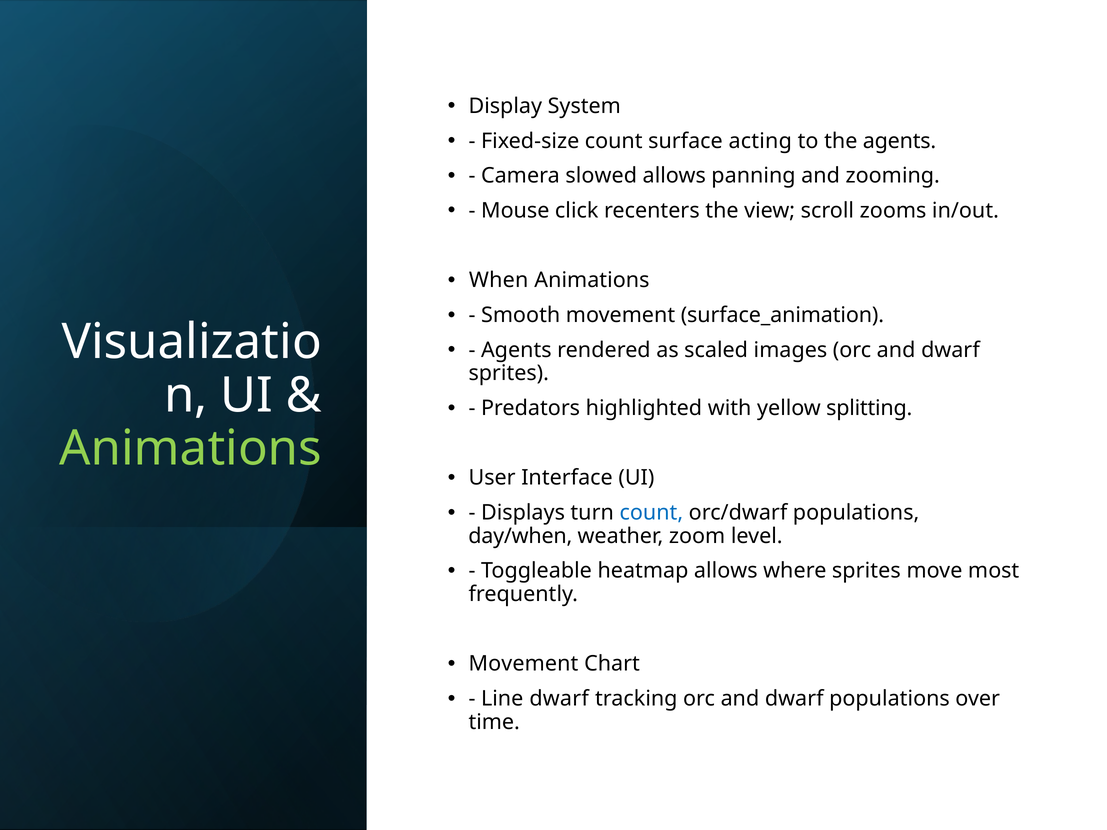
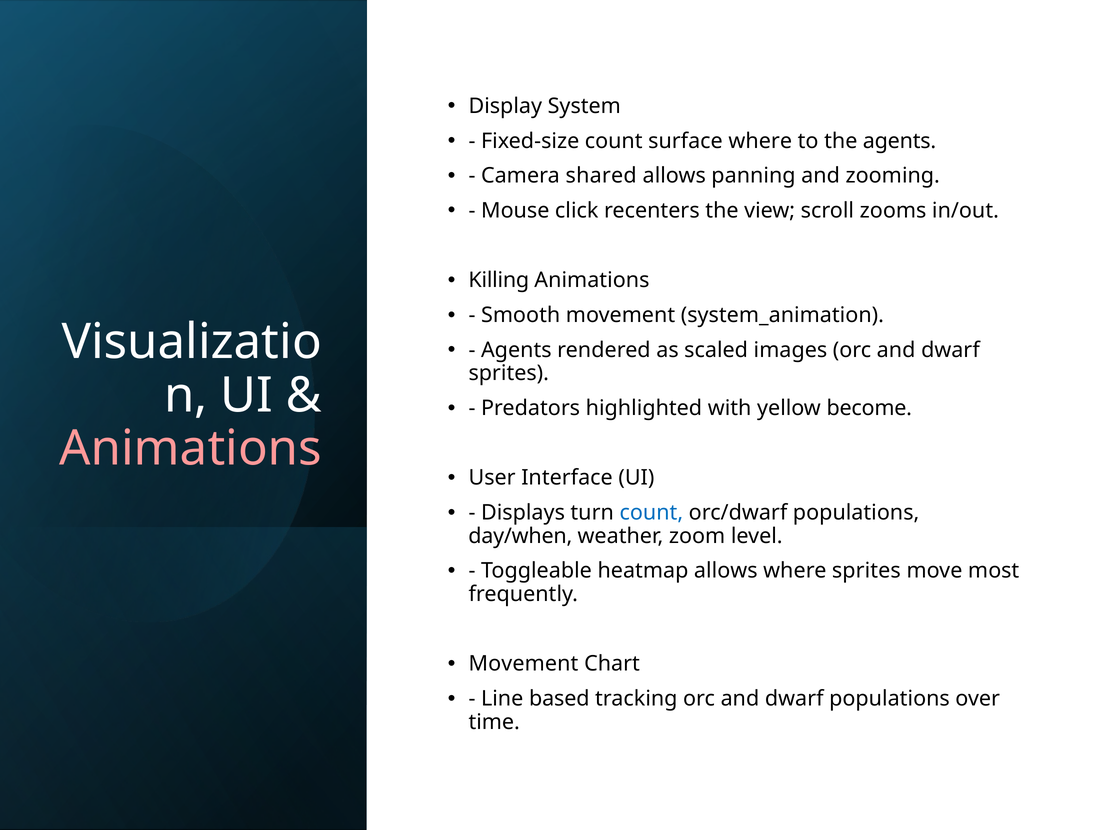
surface acting: acting -> where
slowed: slowed -> shared
When: When -> Killing
surface_animation: surface_animation -> system_animation
splitting: splitting -> become
Animations at (191, 449) colour: light green -> pink
Line dwarf: dwarf -> based
